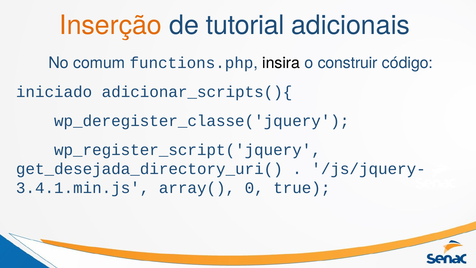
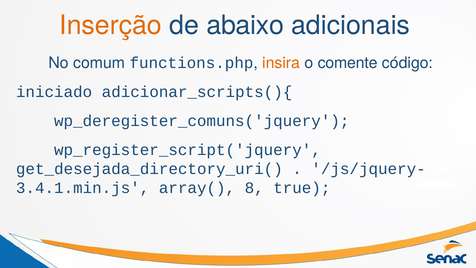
tutorial: tutorial -> abaixo
insira colour: black -> orange
construir: construir -> comente
wp_deregister_classe('jquery: wp_deregister_classe('jquery -> wp_deregister_comuns('jquery
0: 0 -> 8
